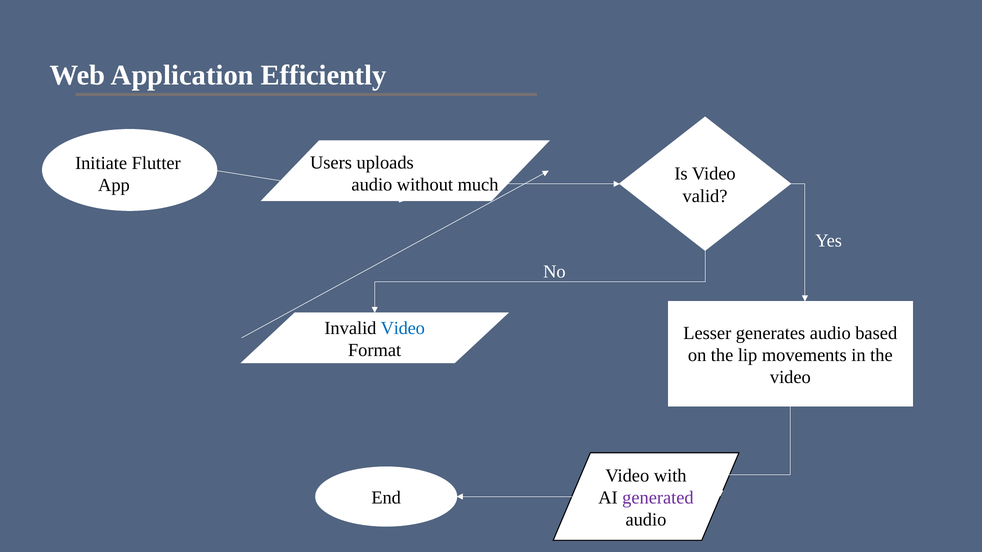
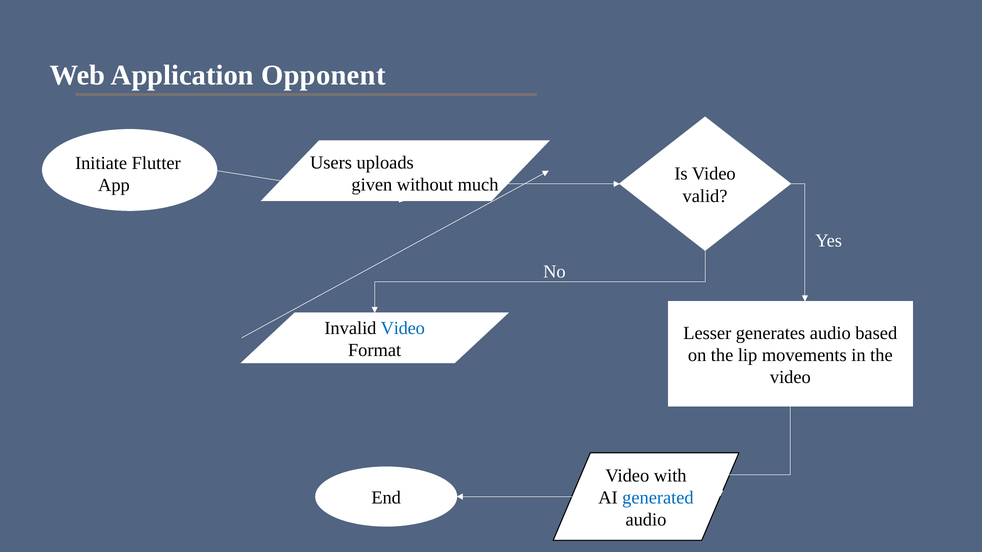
Efficiently: Efficiently -> Opponent
audio at (372, 185): audio -> given
generated colour: purple -> blue
